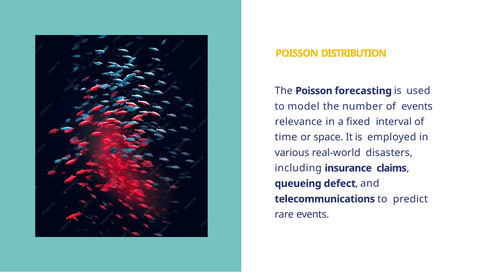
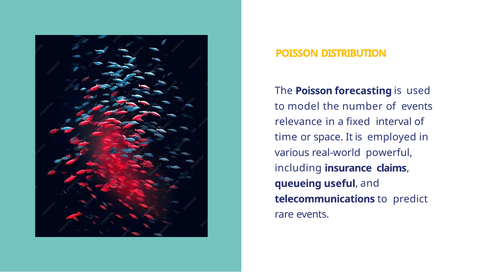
disasters: disasters -> powerful
defect: defect -> useful
